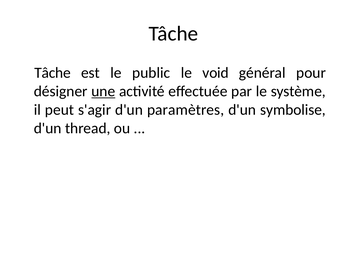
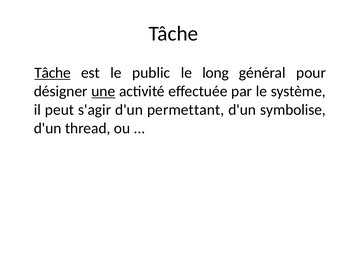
Tâche at (53, 73) underline: none -> present
void: void -> long
paramètres: paramètres -> permettant
